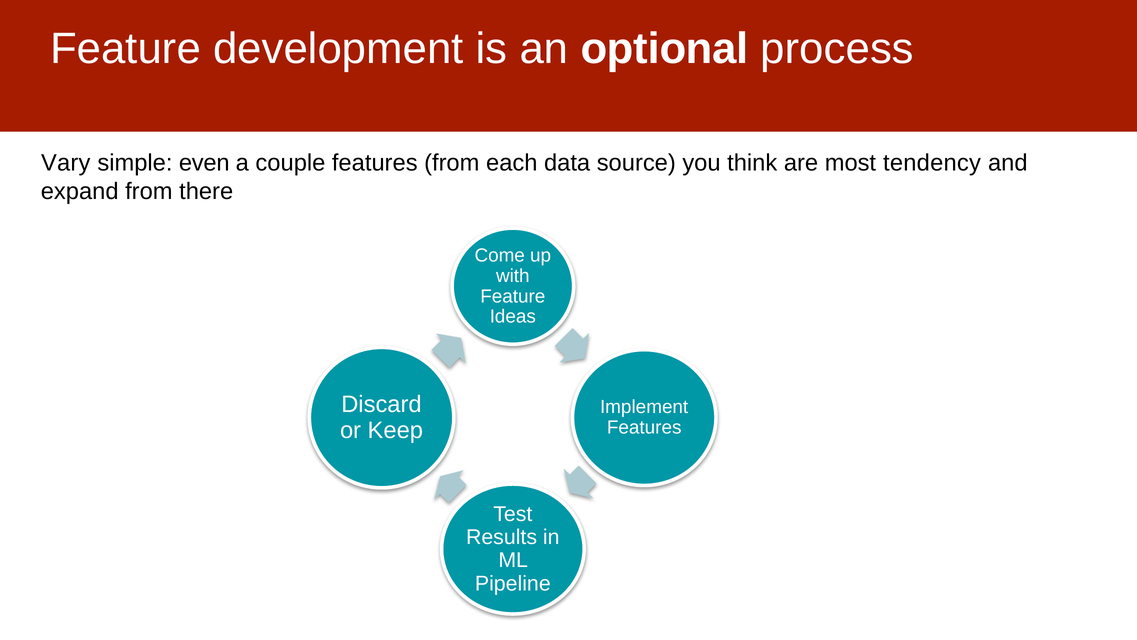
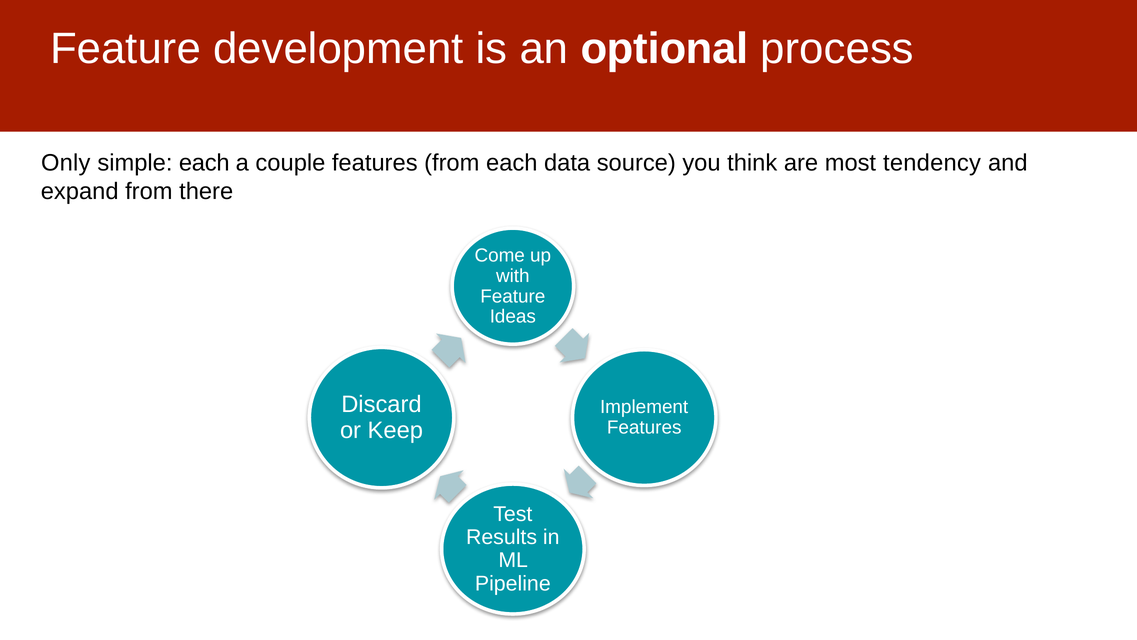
Vary: Vary -> Only
simple even: even -> each
